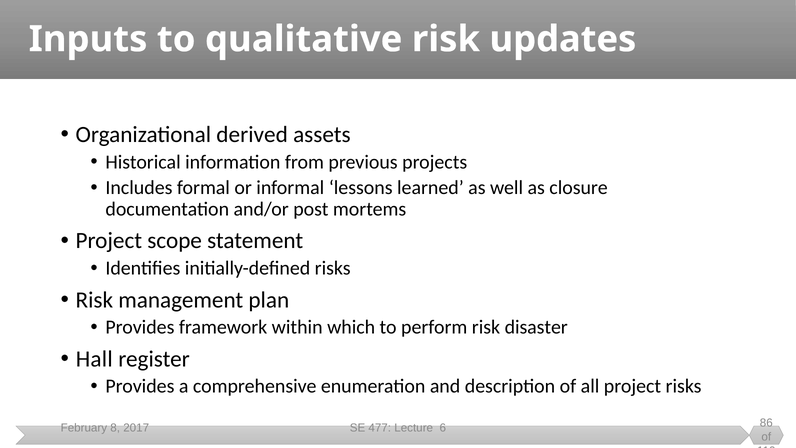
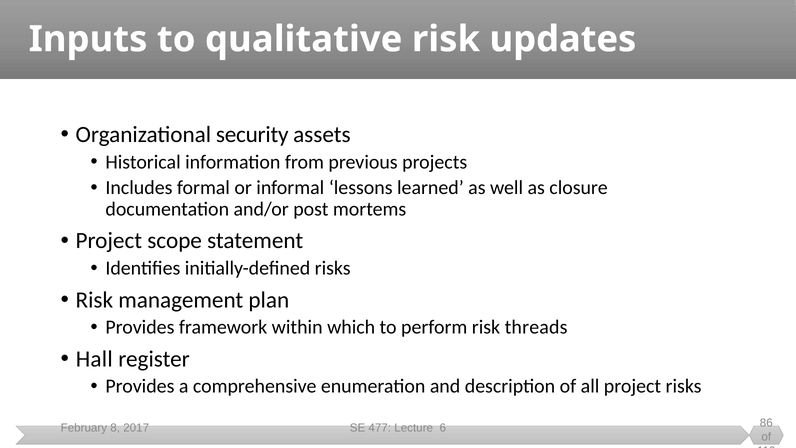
derived: derived -> security
disaster: disaster -> threads
